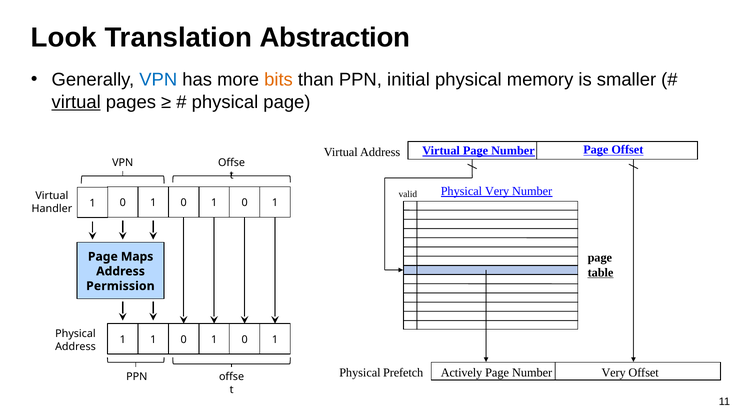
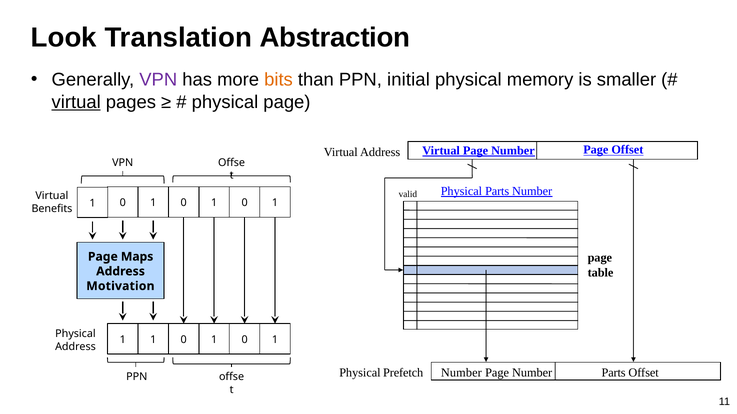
VPN at (158, 80) colour: blue -> purple
Physical Very: Very -> Parts
Handler: Handler -> Benefits
table at (601, 273) underline: present -> none
Permission: Permission -> Motivation
Actively at (462, 373): Actively -> Number
Number Very: Very -> Parts
